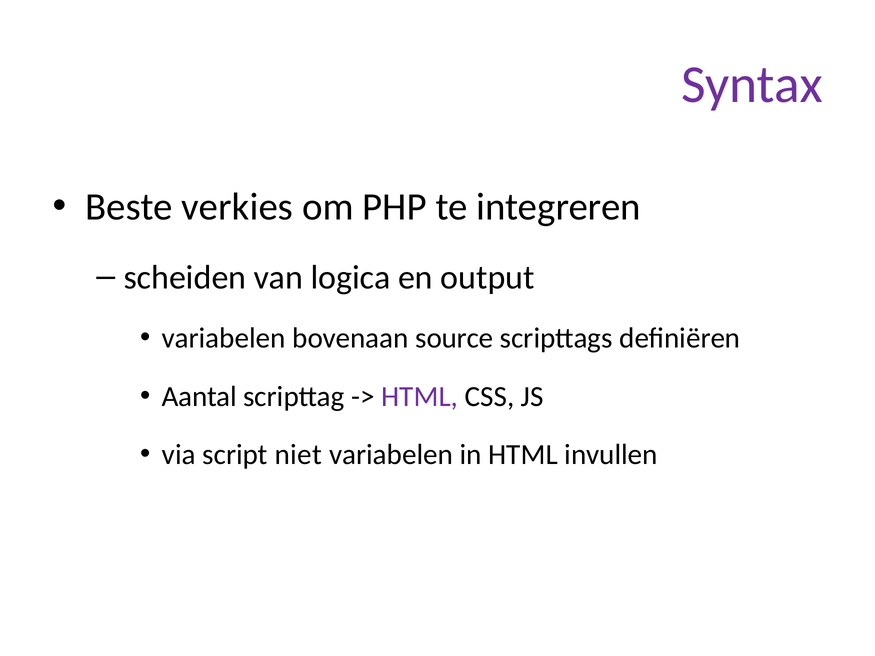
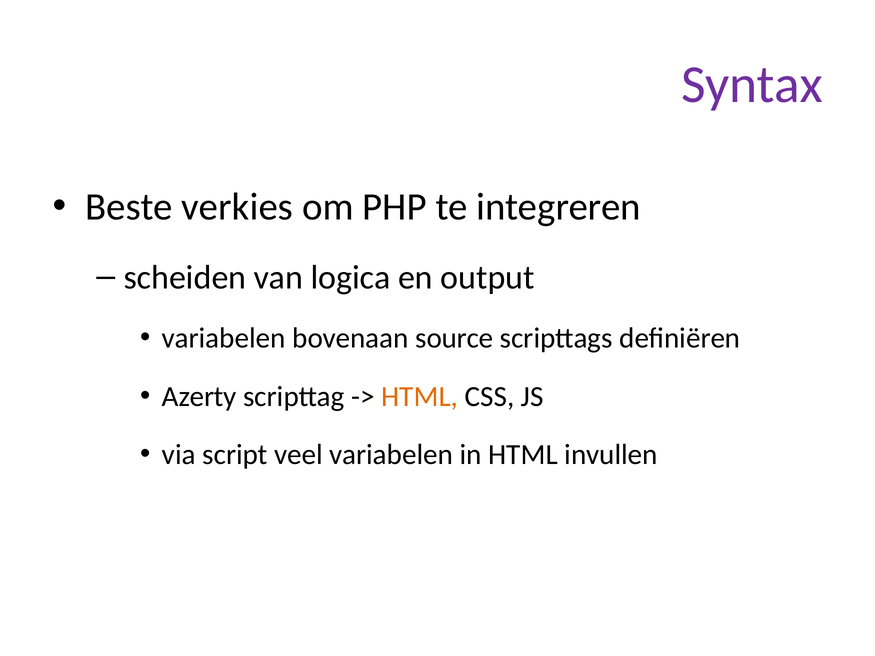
Aantal: Aantal -> Azerty
HTML at (420, 397) colour: purple -> orange
niet: niet -> veel
